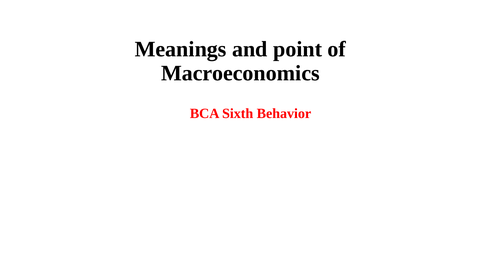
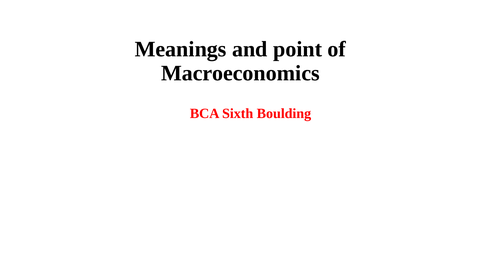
Behavior: Behavior -> Boulding
